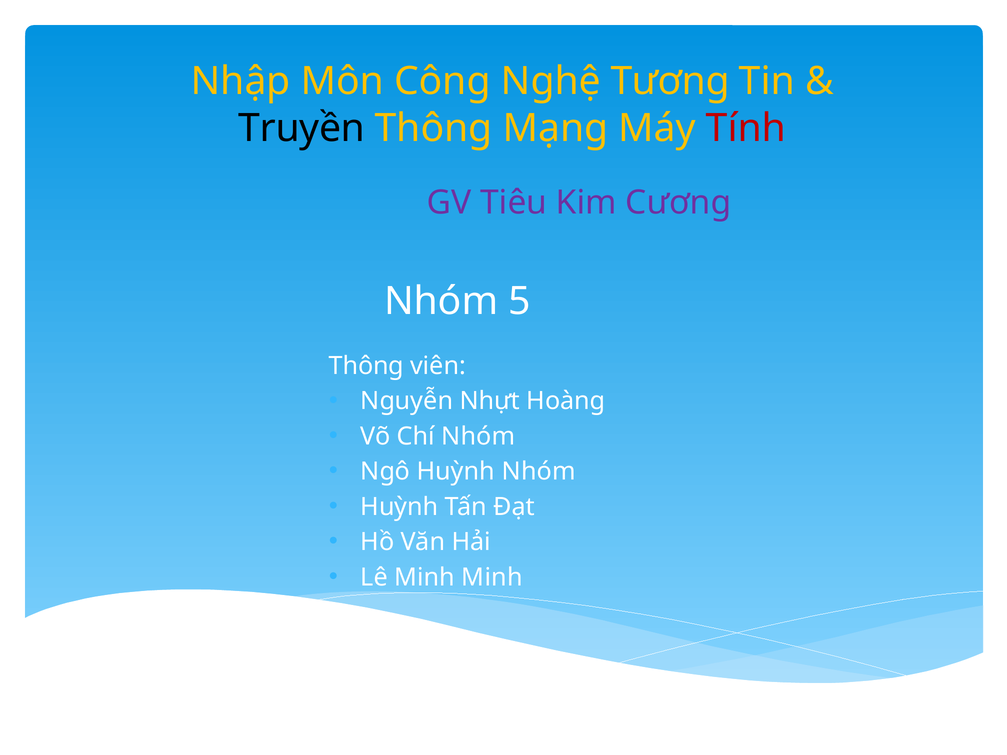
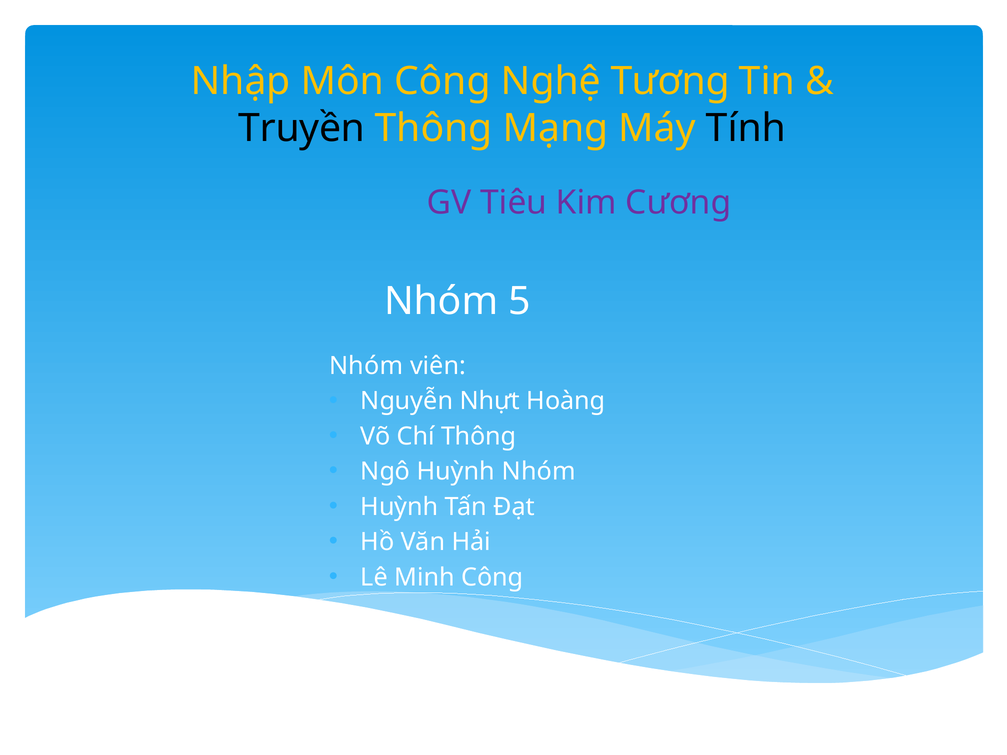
Tính colour: red -> black
Thông at (366, 366): Thông -> Nhóm
Chí Nhóm: Nhóm -> Thông
Minh Minh: Minh -> Công
